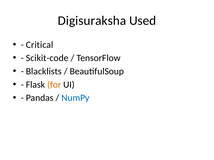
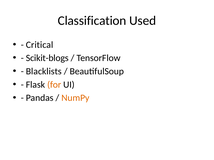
Digisuraksha: Digisuraksha -> Classification
Scikit-code: Scikit-code -> Scikit-blogs
NumPy colour: blue -> orange
